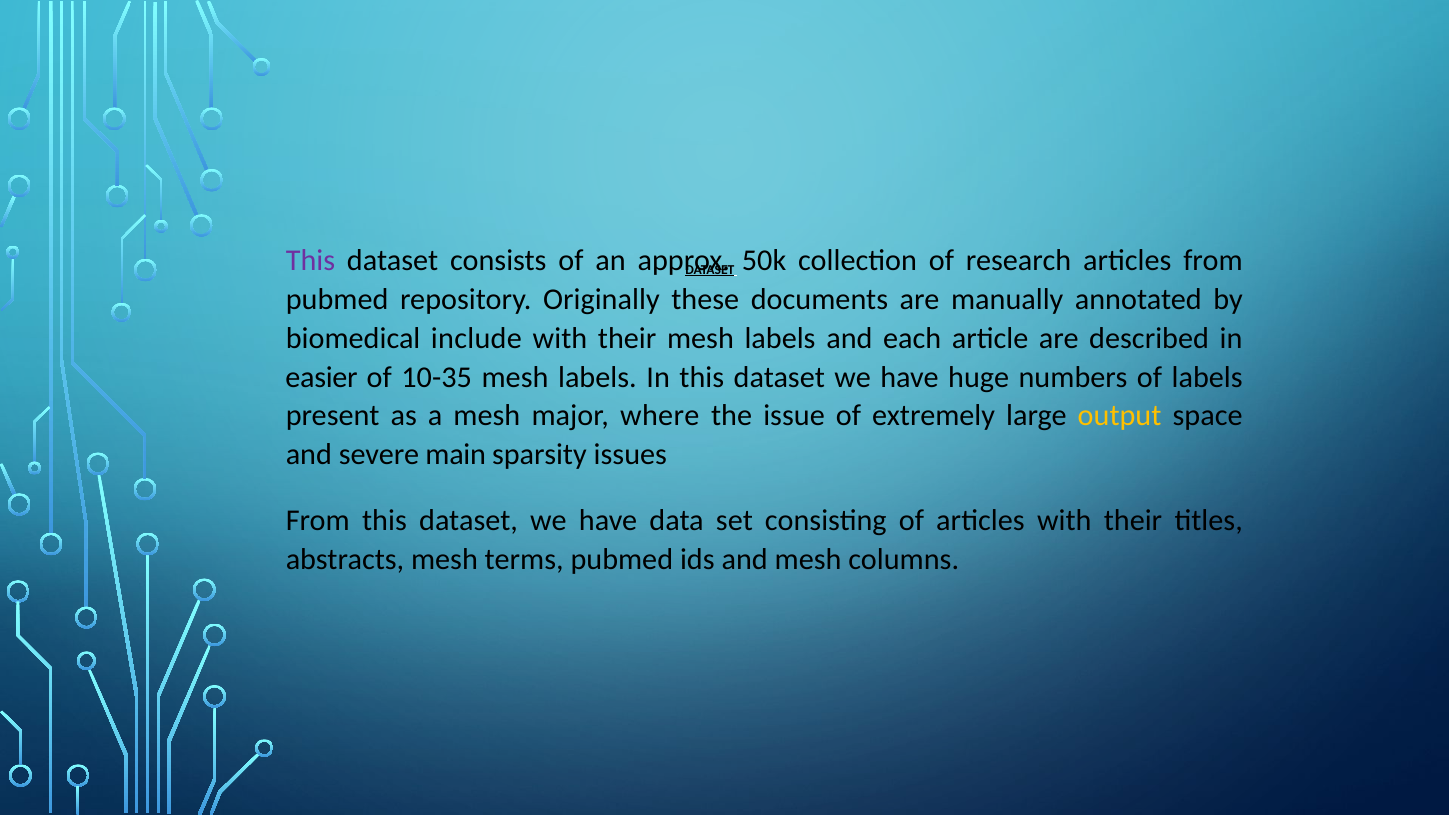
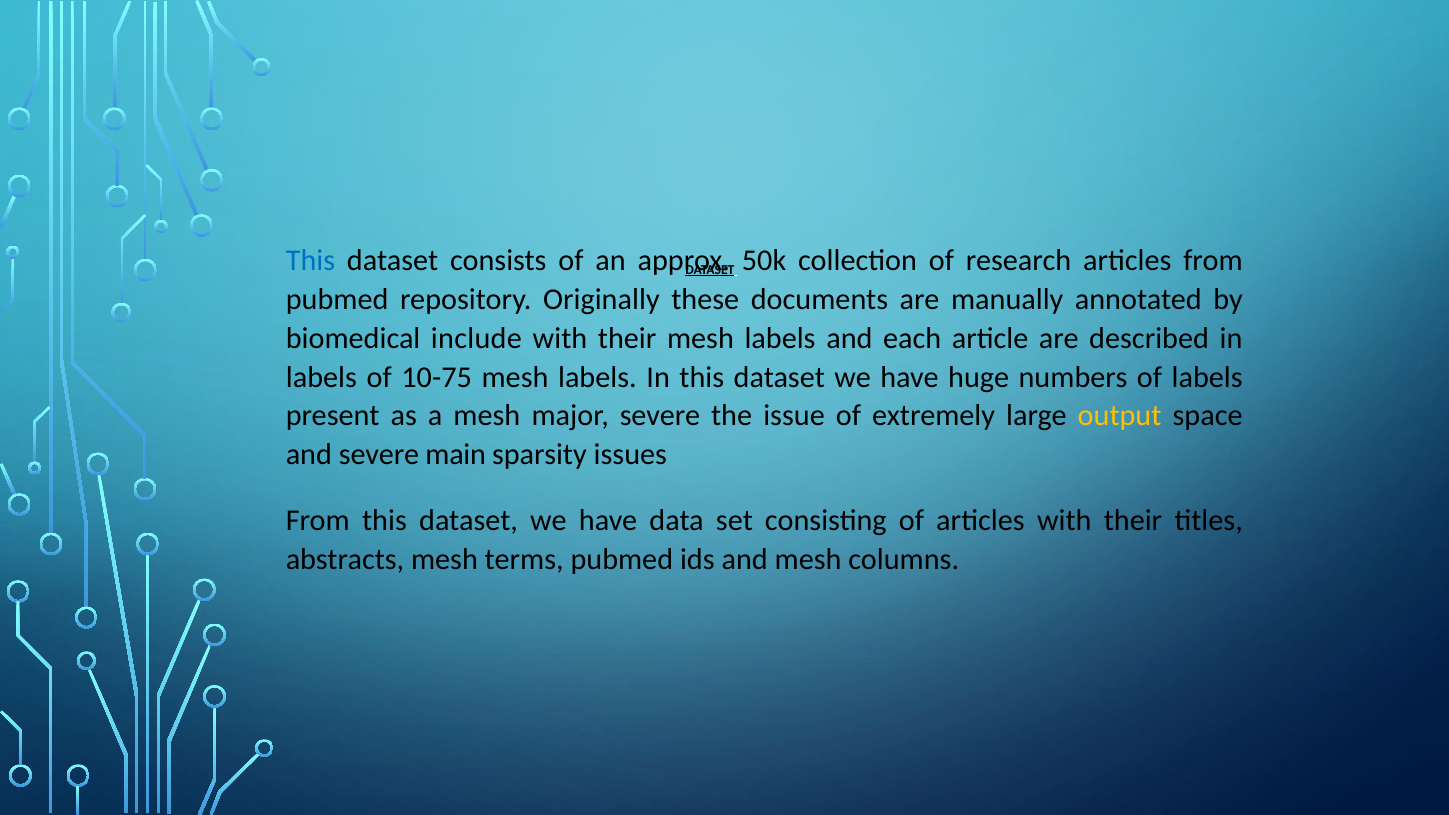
This at (310, 261) colour: purple -> blue
easier at (322, 377): easier -> labels
10-35: 10-35 -> 10-75
major where: where -> severe
